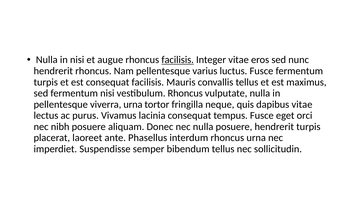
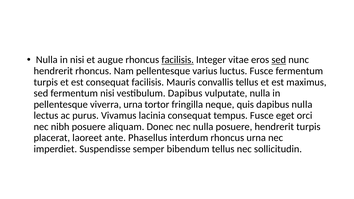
sed at (279, 60) underline: none -> present
vestibulum Rhoncus: Rhoncus -> Dapibus
dapibus vitae: vitae -> nulla
